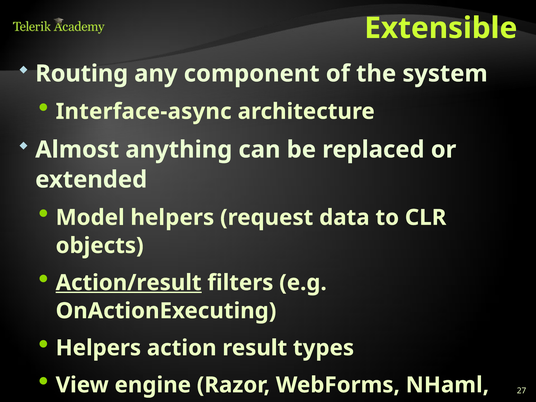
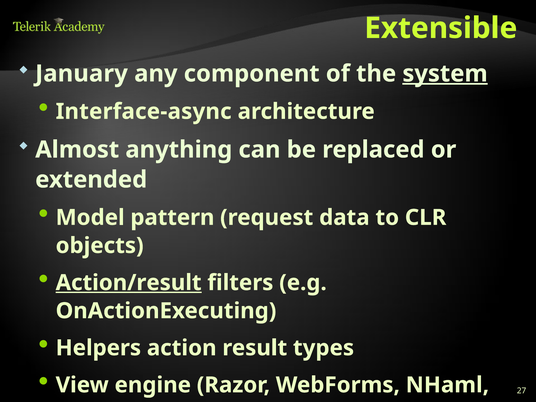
Routing: Routing -> January
system underline: none -> present
Model helpers: helpers -> pattern
